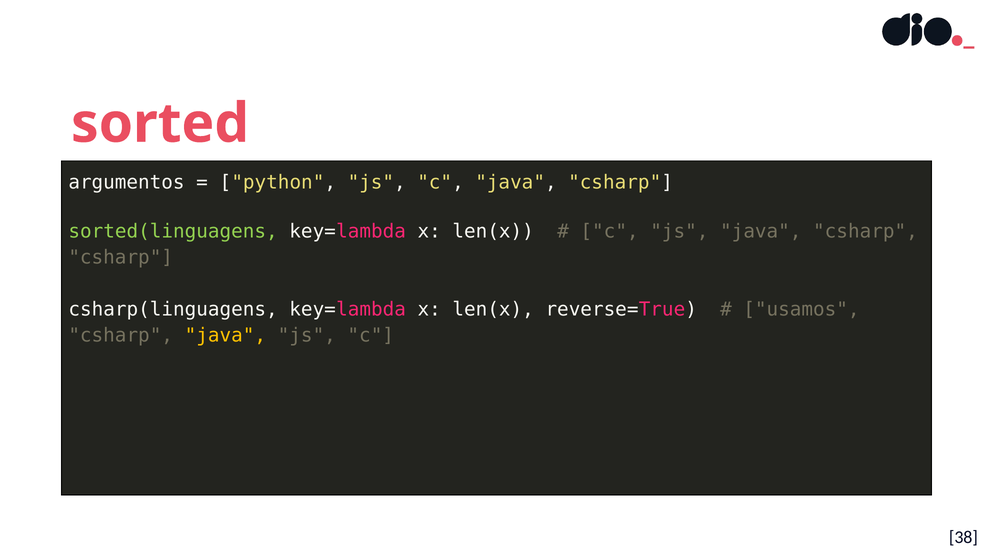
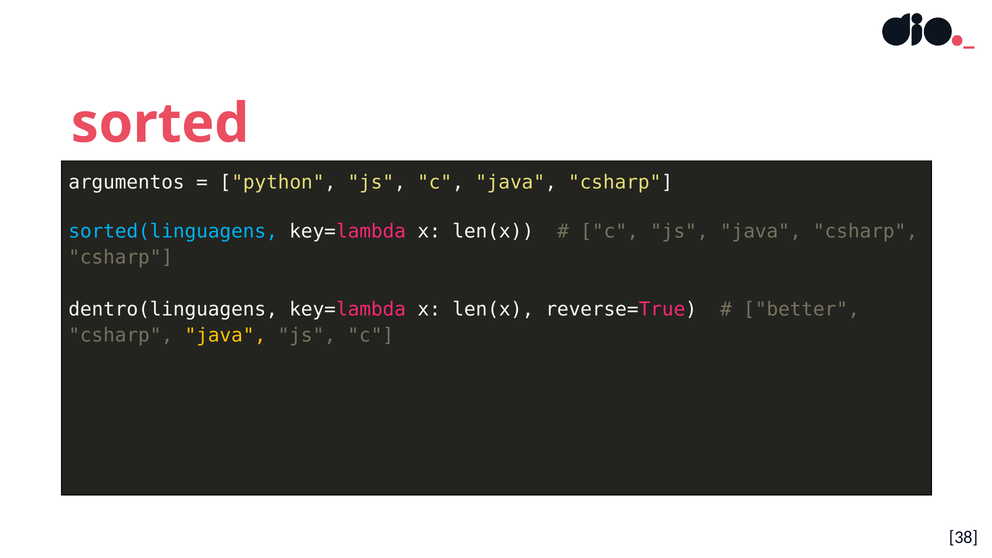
sorted(linguagens colour: light green -> light blue
csharp(linguagens: csharp(linguagens -> dentro(linguagens
usamos: usamos -> better
